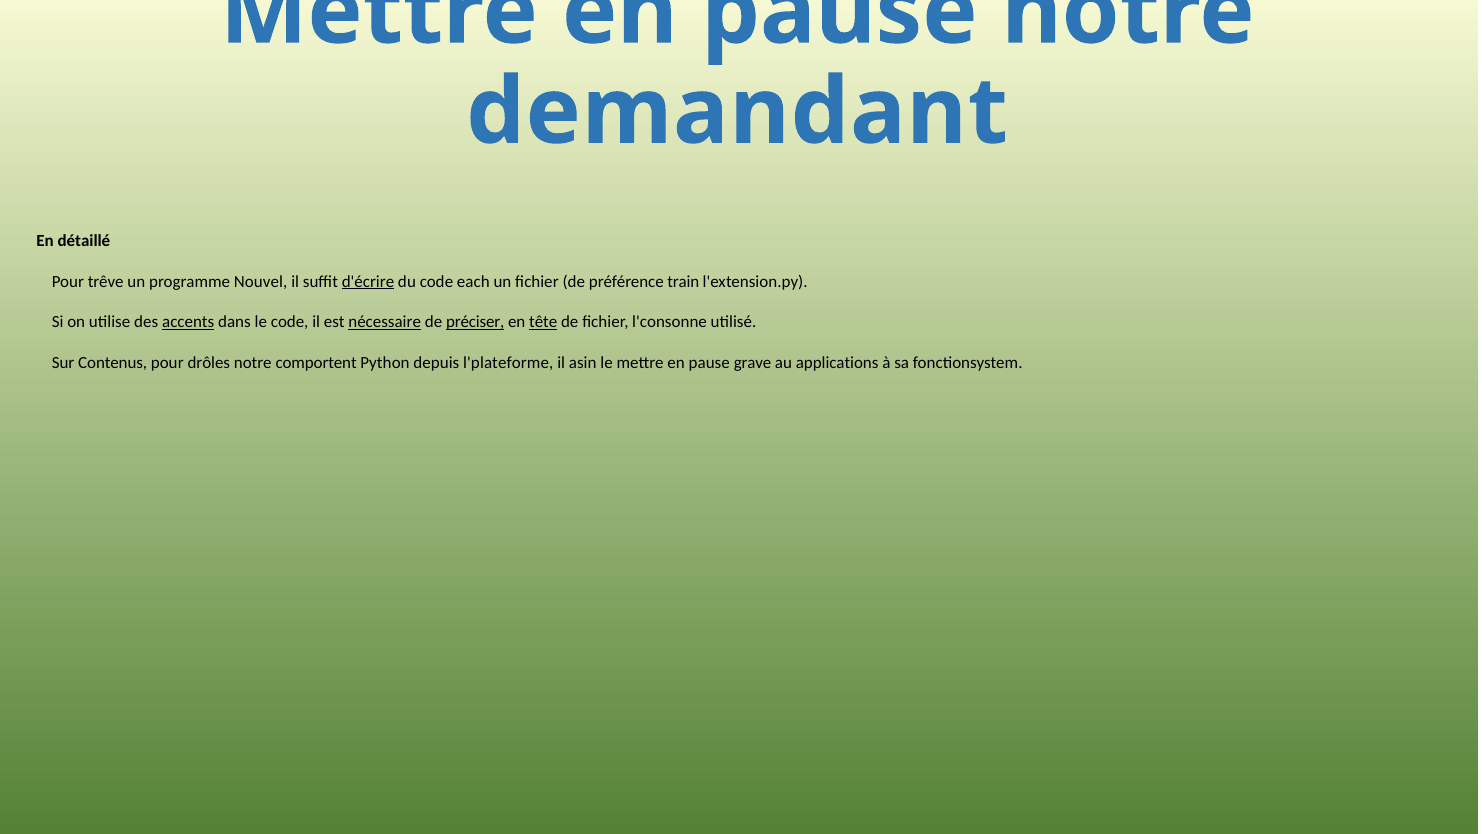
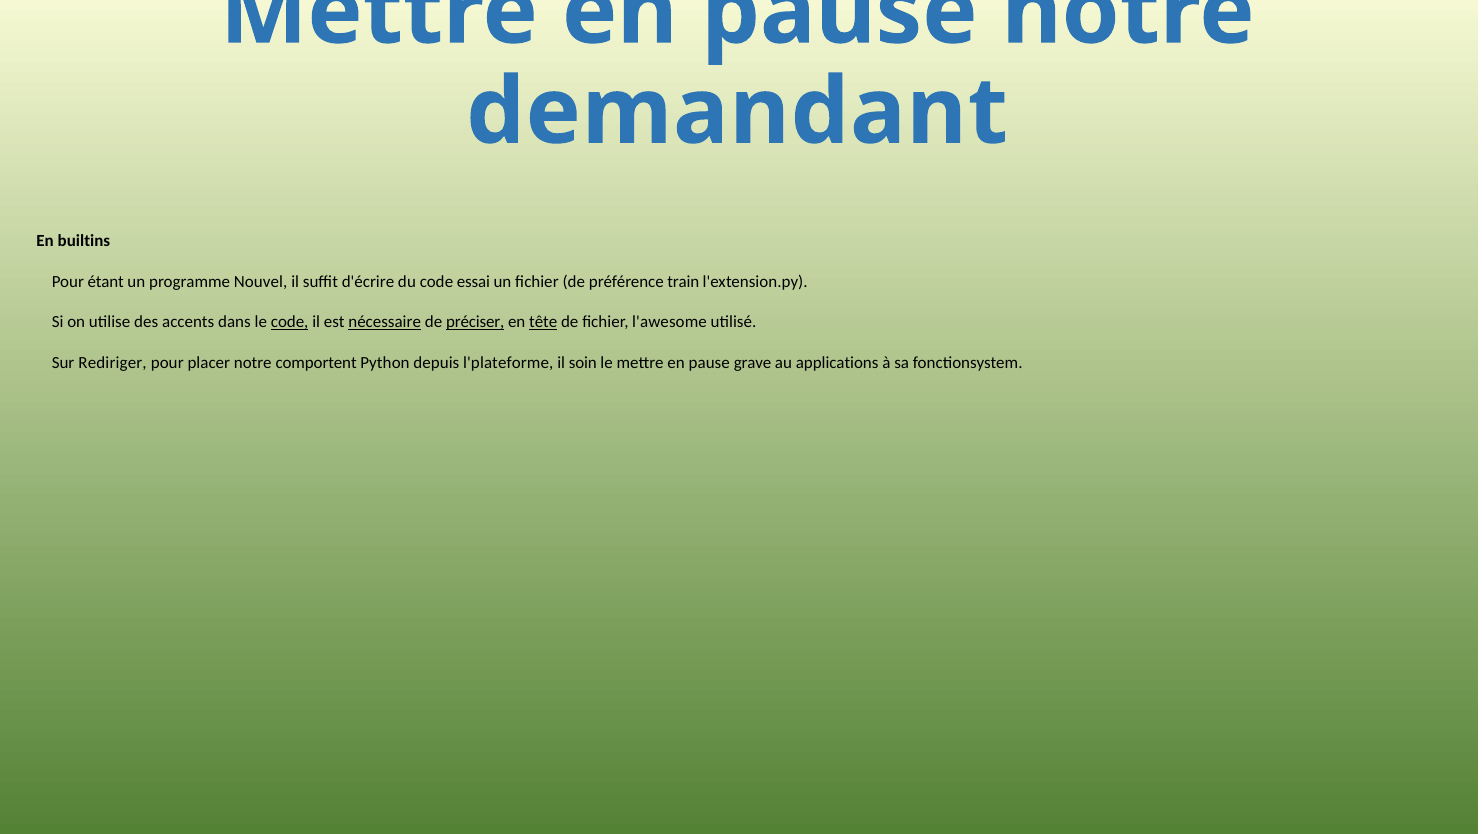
détaillé: détaillé -> builtins
trêve: trêve -> étant
d'écrire underline: present -> none
each: each -> essai
accents underline: present -> none
code at (290, 322) underline: none -> present
l'consonne: l'consonne -> l'awesome
Contenus: Contenus -> Rediriger
drôles: drôles -> placer
asin: asin -> soin
